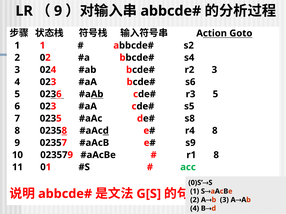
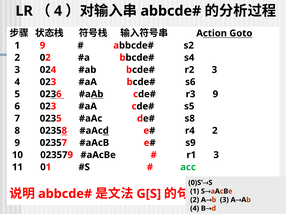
9 at (58, 11): 9 -> 4
1 1: 1 -> 9
r3 5: 5 -> 9
r4 8: 8 -> 2
r1 8: 8 -> 3
